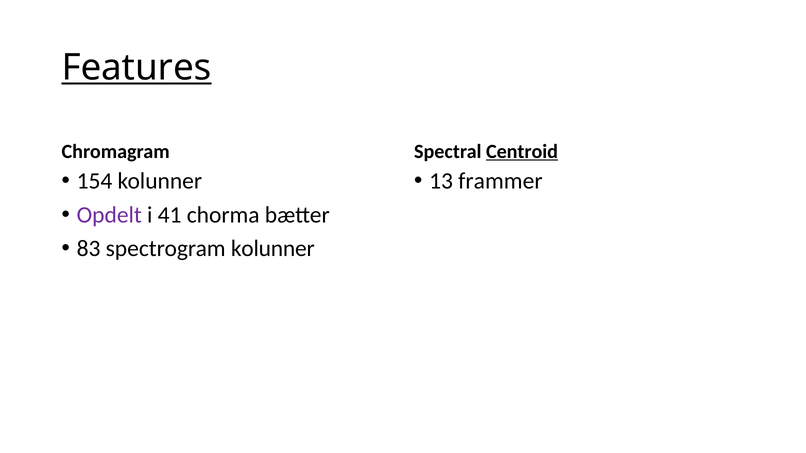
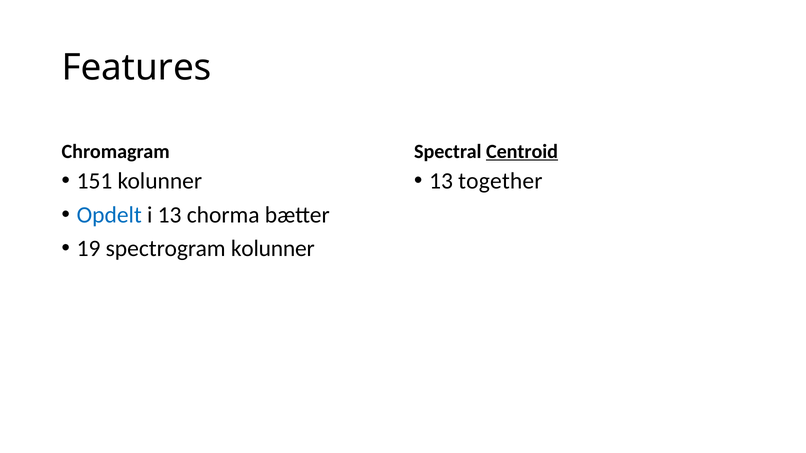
Features underline: present -> none
154: 154 -> 151
frammer: frammer -> together
Opdelt colour: purple -> blue
i 41: 41 -> 13
83: 83 -> 19
